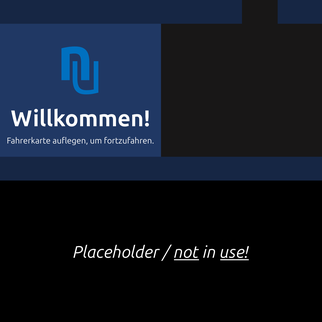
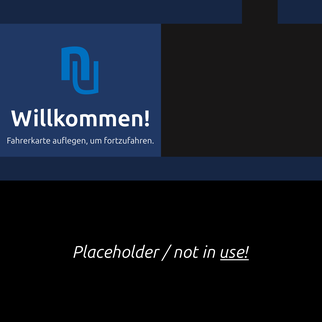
not underline: present -> none
